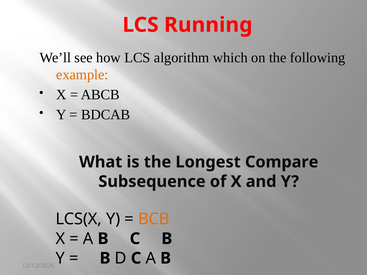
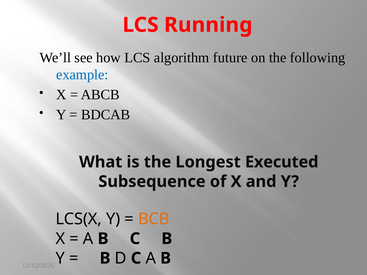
which: which -> future
example colour: orange -> blue
Compare: Compare -> Executed
